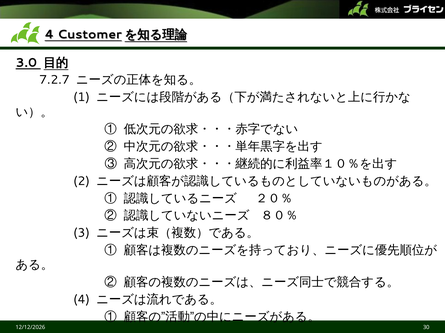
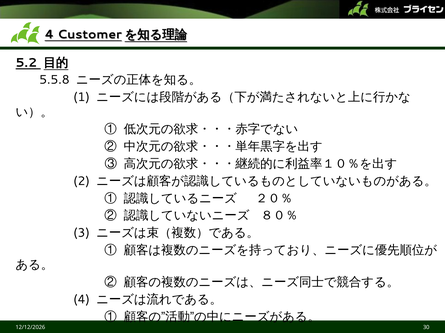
3.0: 3.0 -> 5.2
7.2.7: 7.2.7 -> 5.5.8
